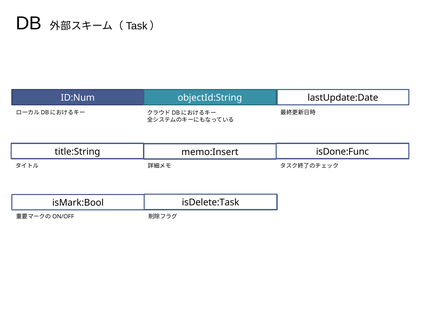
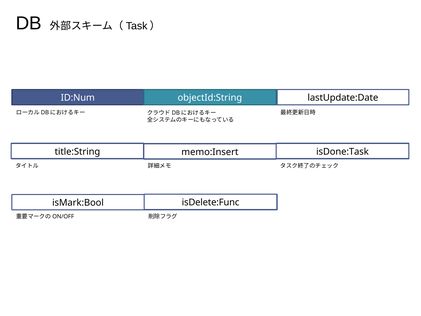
isDone:Func: isDone:Func -> isDone:Task
isDelete:Task: isDelete:Task -> isDelete:Func
